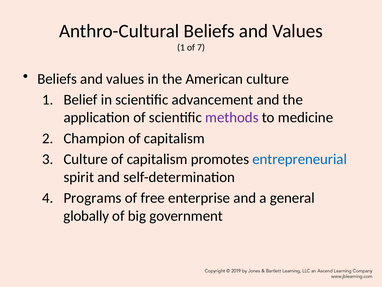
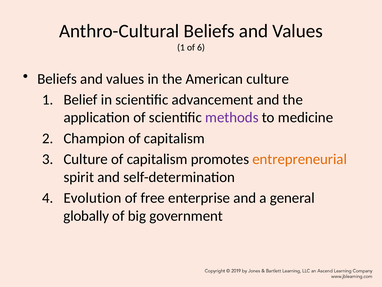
7: 7 -> 6
entrepreneurial colour: blue -> orange
Programs: Programs -> Evolution
